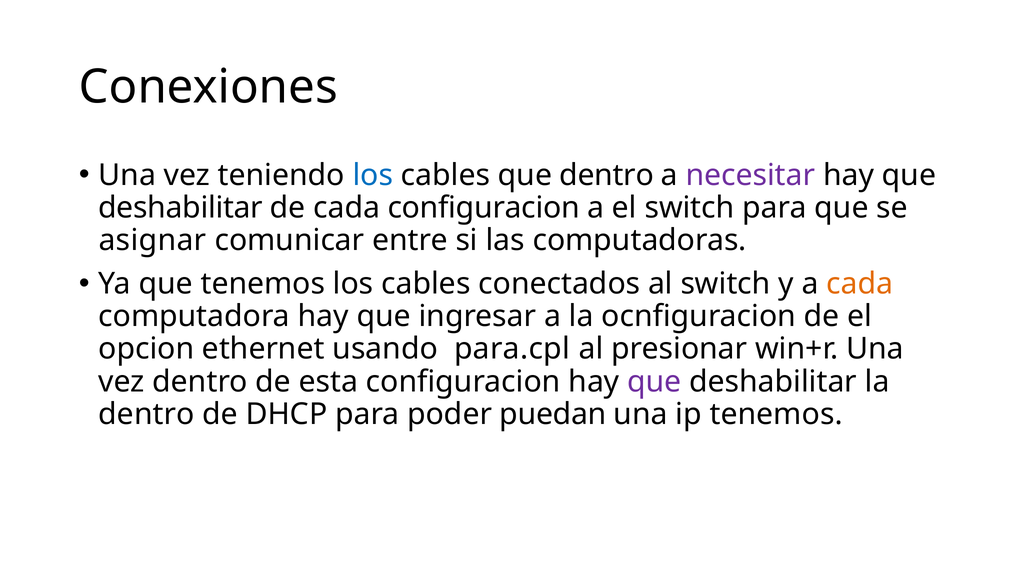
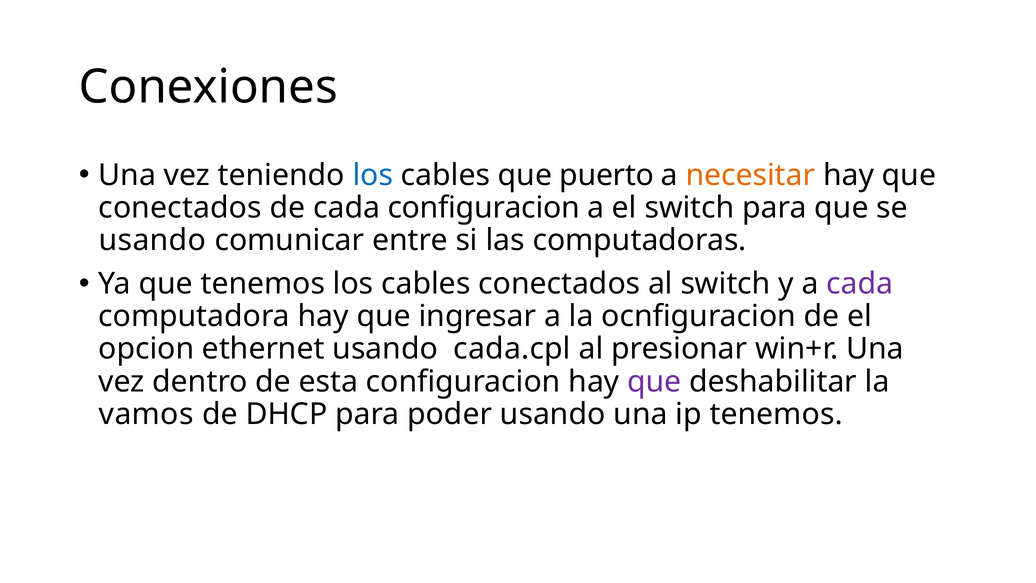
que dentro: dentro -> puerto
necesitar colour: purple -> orange
deshabilitar at (180, 208): deshabilitar -> conectados
asignar at (152, 240): asignar -> usando
cada at (860, 284) colour: orange -> purple
para.cpl: para.cpl -> cada.cpl
dentro at (146, 414): dentro -> vamos
poder puedan: puedan -> usando
